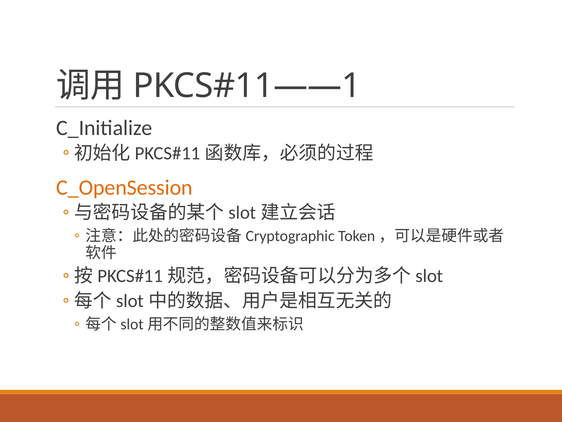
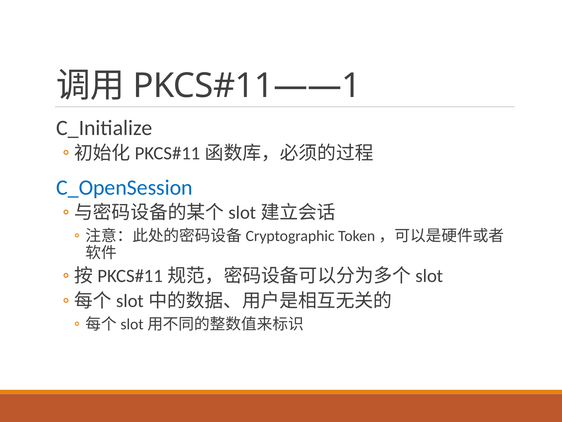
C_OpenSession colour: orange -> blue
